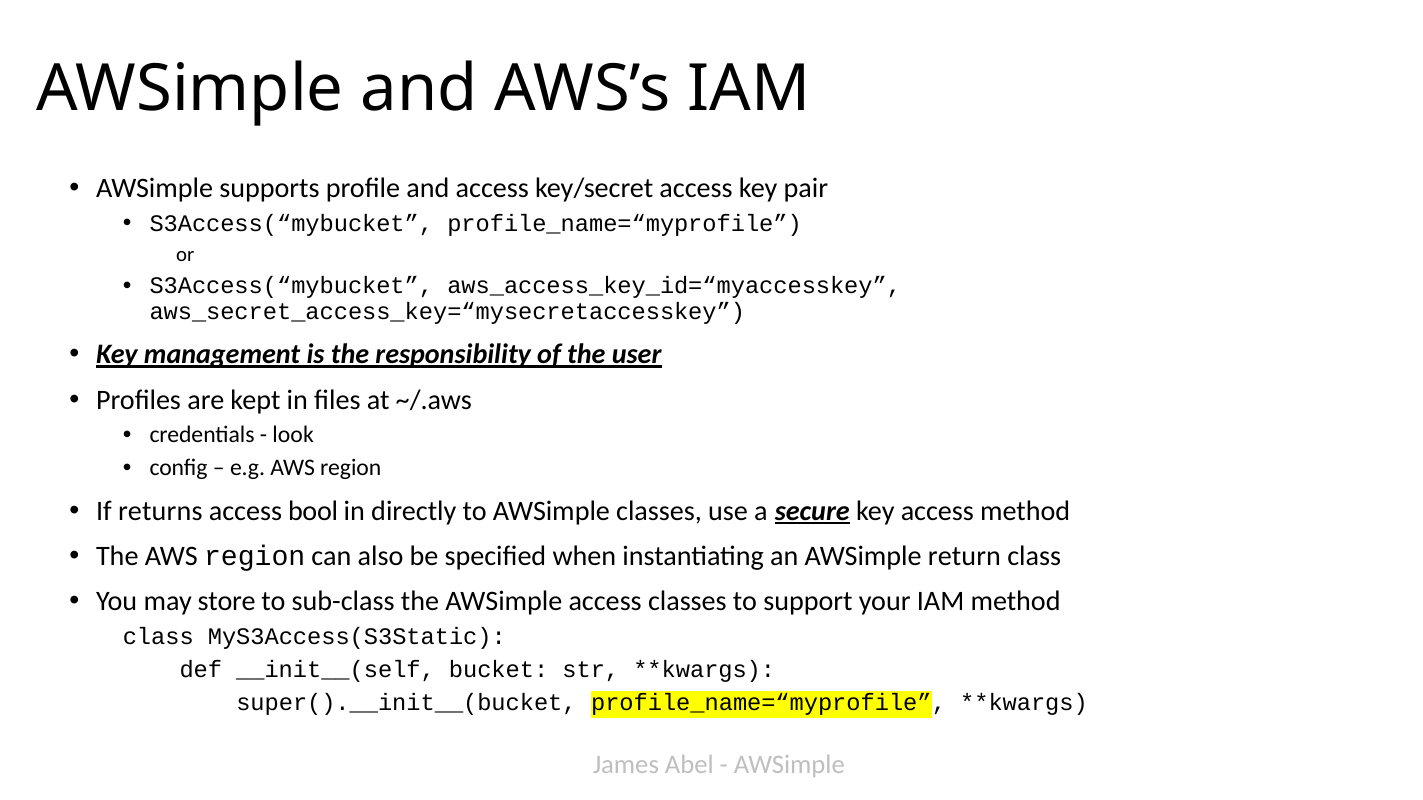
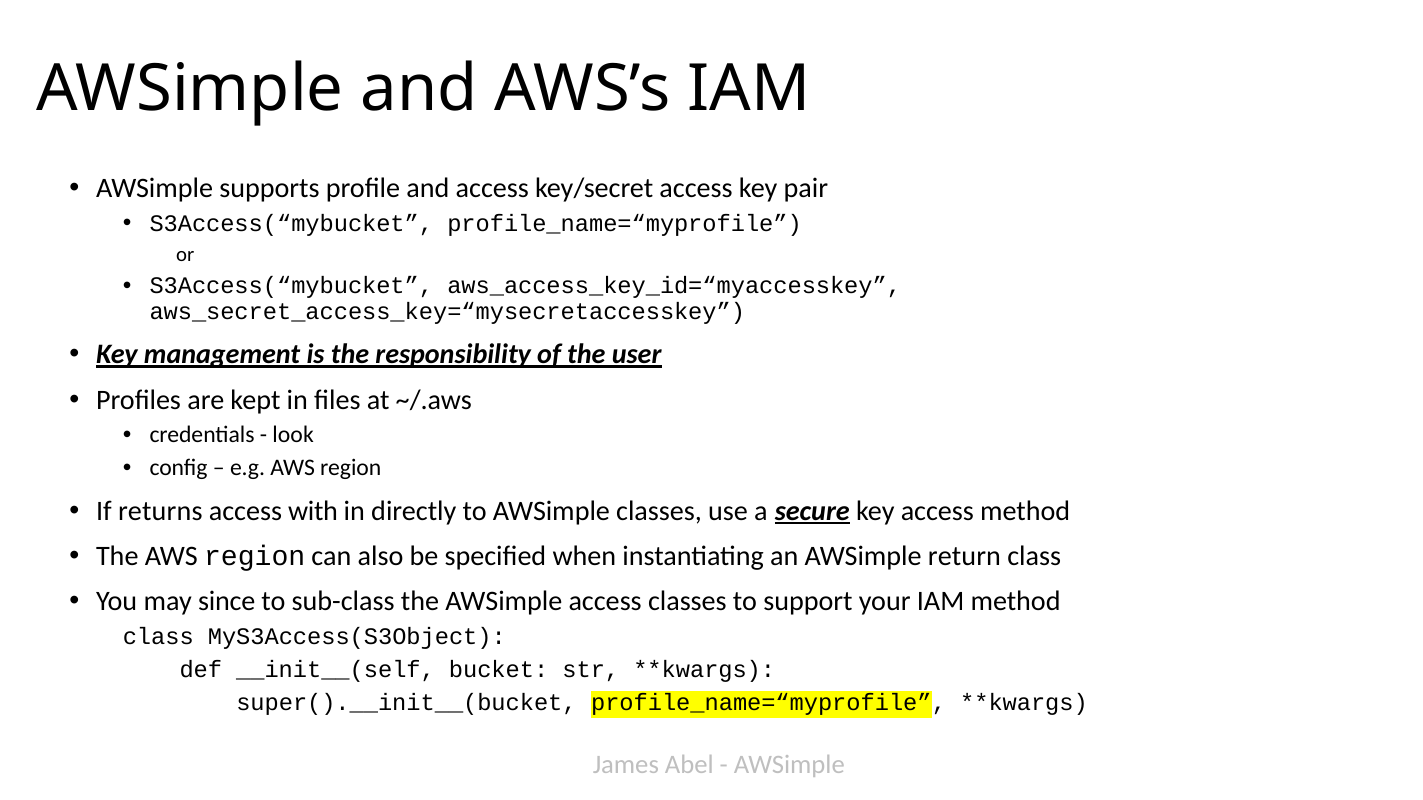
bool: bool -> with
store: store -> since
MyS3Access(S3Static: MyS3Access(S3Static -> MyS3Access(S3Object
